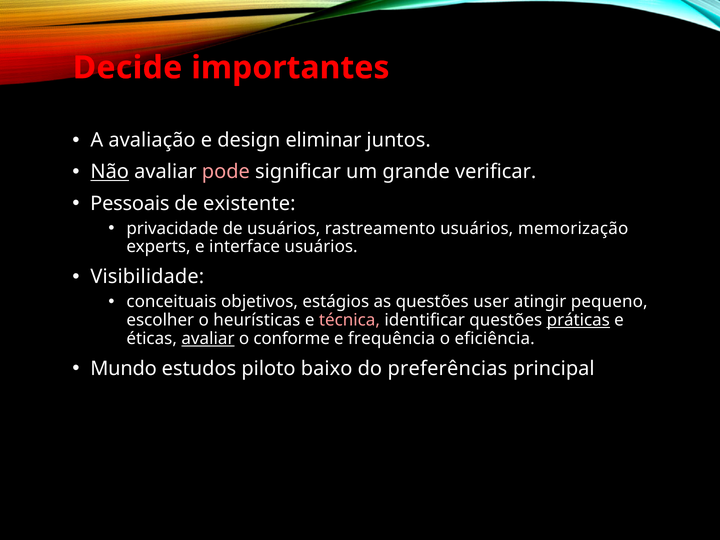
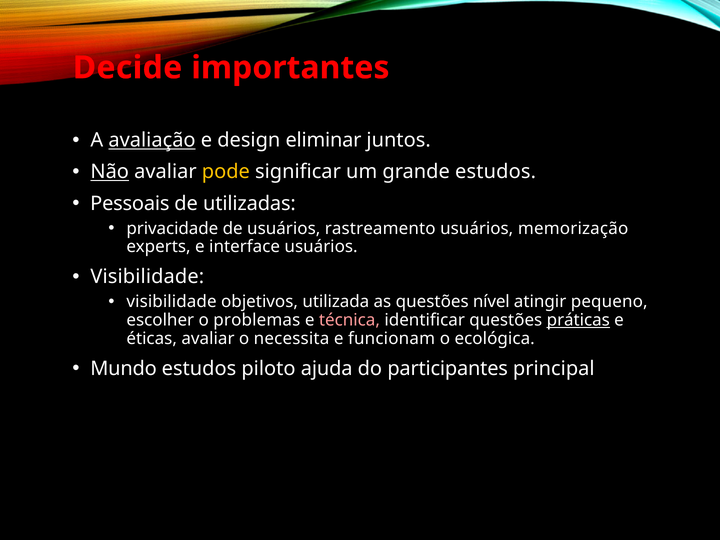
avaliação underline: none -> present
pode colour: pink -> yellow
grande verificar: verificar -> estudos
existente: existente -> utilizadas
conceituais at (172, 302): conceituais -> visibilidade
estágios: estágios -> utilizada
user: user -> nível
heurísticas: heurísticas -> problemas
avaliar at (208, 339) underline: present -> none
conforme: conforme -> necessita
frequência: frequência -> funcionam
eficiência: eficiência -> ecológica
baixo: baixo -> ajuda
preferências: preferências -> participantes
